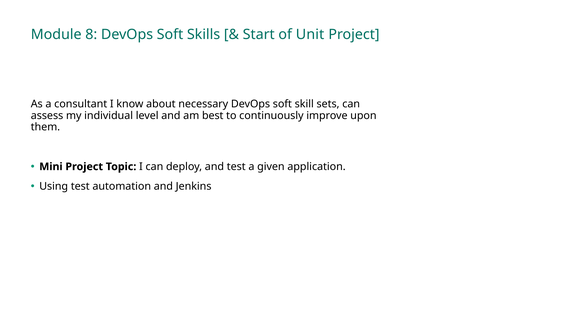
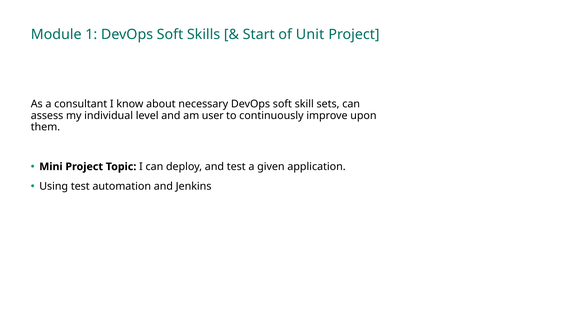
8: 8 -> 1
best: best -> user
